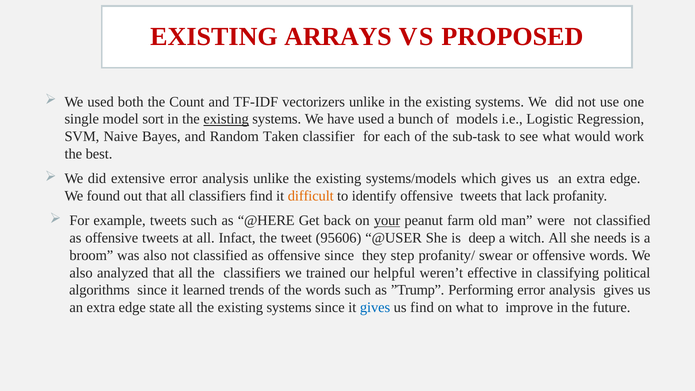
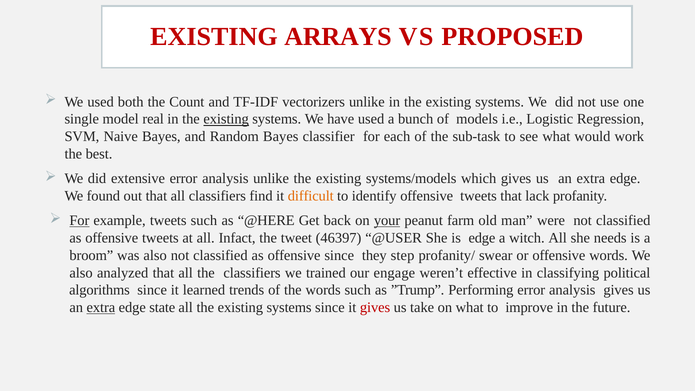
sort: sort -> real
Random Taken: Taken -> Bayes
For at (79, 221) underline: none -> present
95606: 95606 -> 46397
is deep: deep -> edge
helpful: helpful -> engage
extra at (101, 307) underline: none -> present
gives at (375, 307) colour: blue -> red
us find: find -> take
